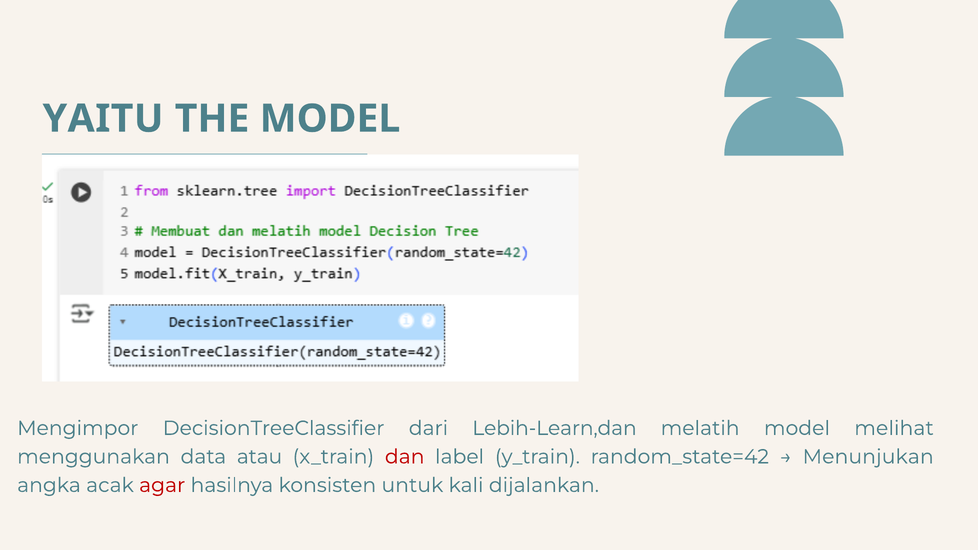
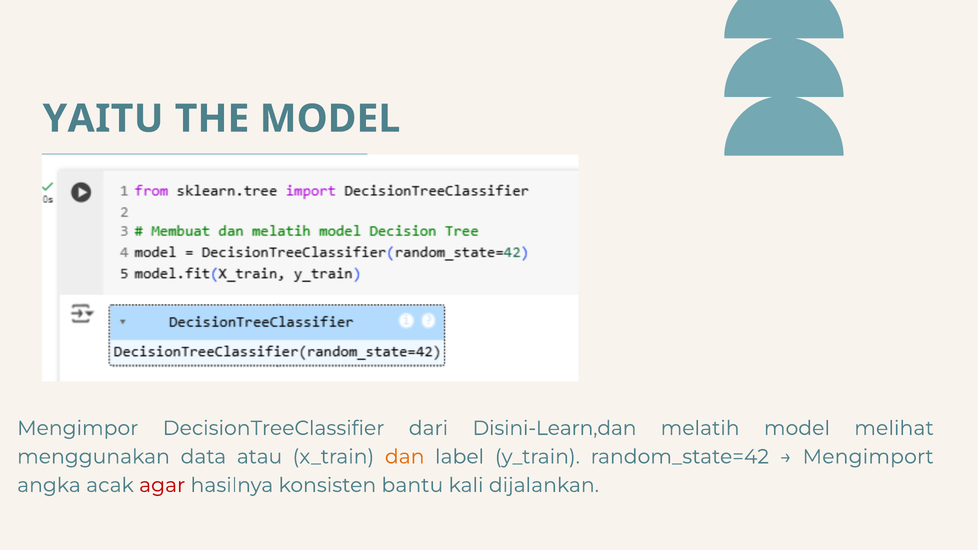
Lebih-Learn,dan: Lebih-Learn,dan -> Disini-Learn,dan
dan colour: red -> orange
Menunjukan: Menunjukan -> Mengimport
untuk: untuk -> bantu
